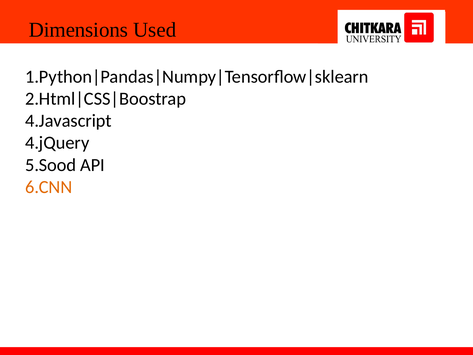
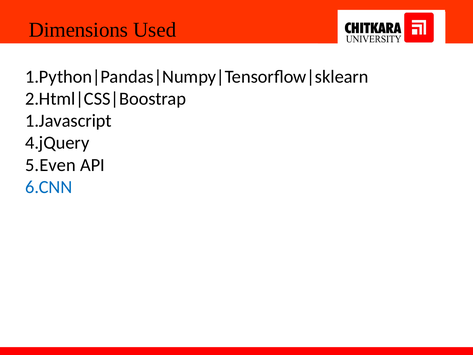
4.Javascript: 4.Javascript -> 1.Javascript
5.Sood: 5.Sood -> 5.Even
6.CNN colour: orange -> blue
